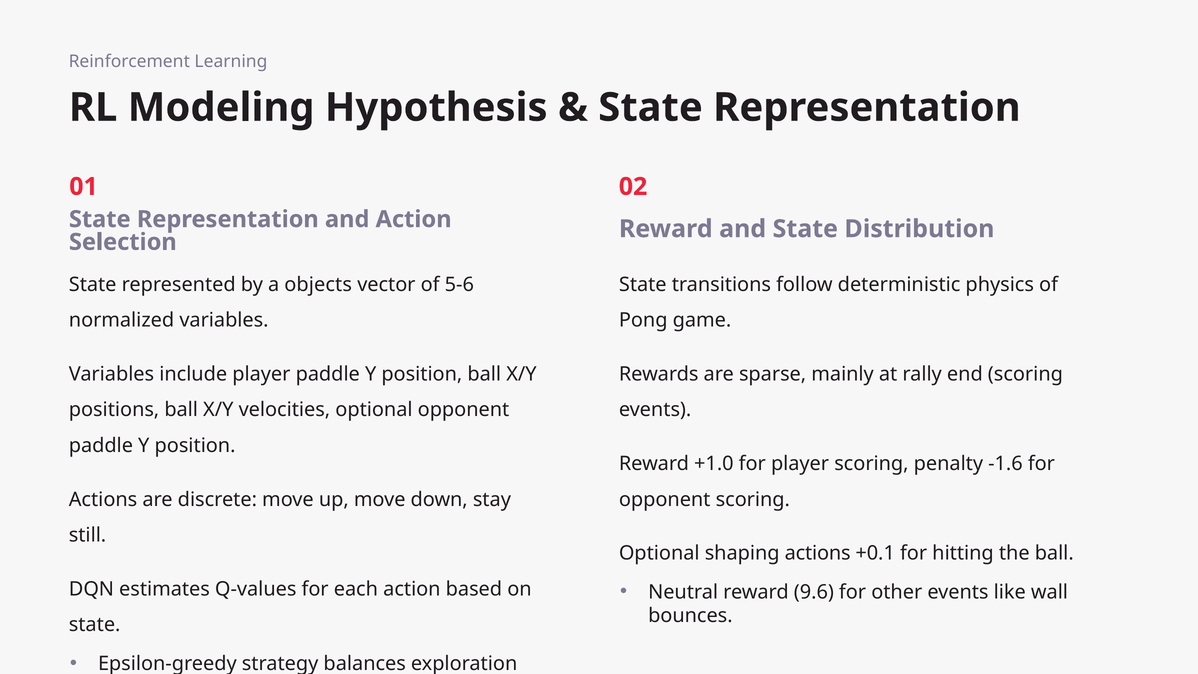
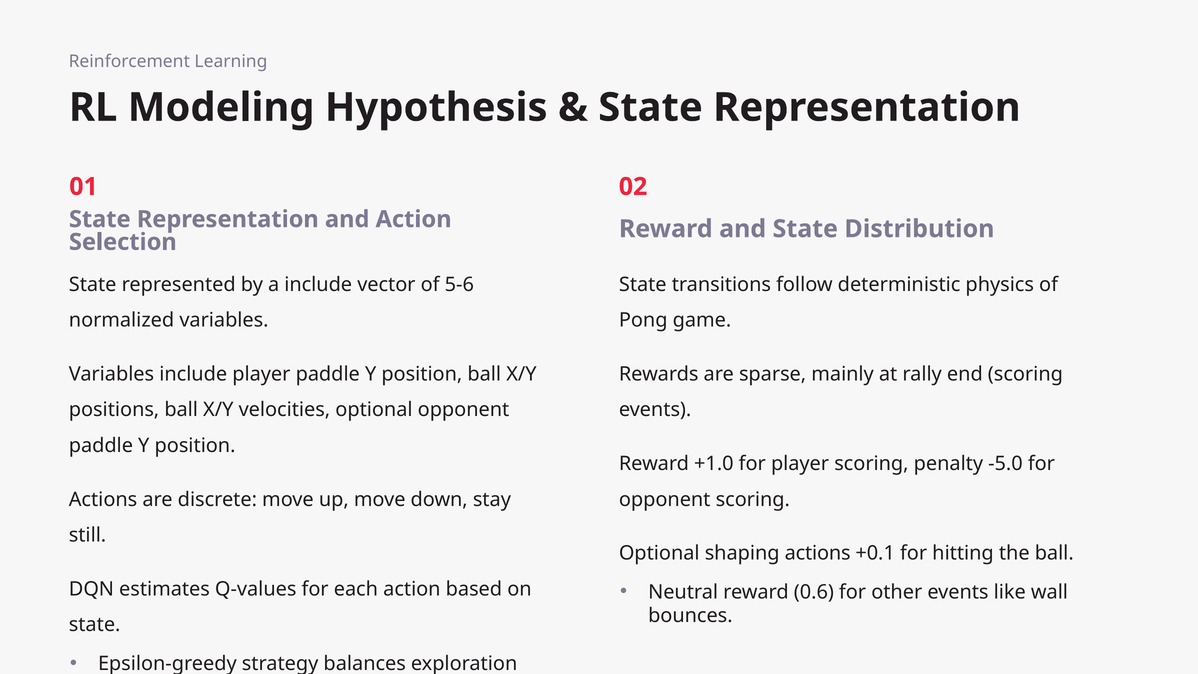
a objects: objects -> include
-1.6: -1.6 -> -5.0
9.6: 9.6 -> 0.6
